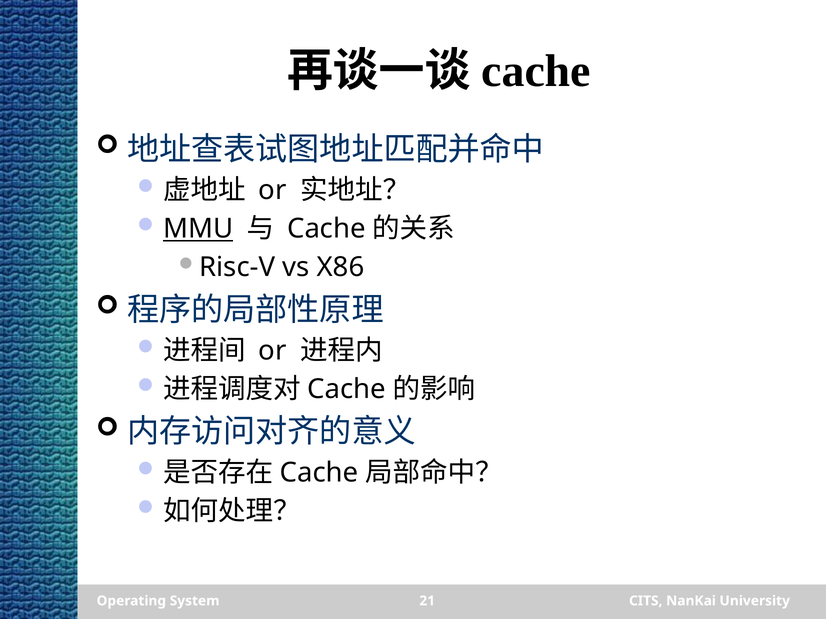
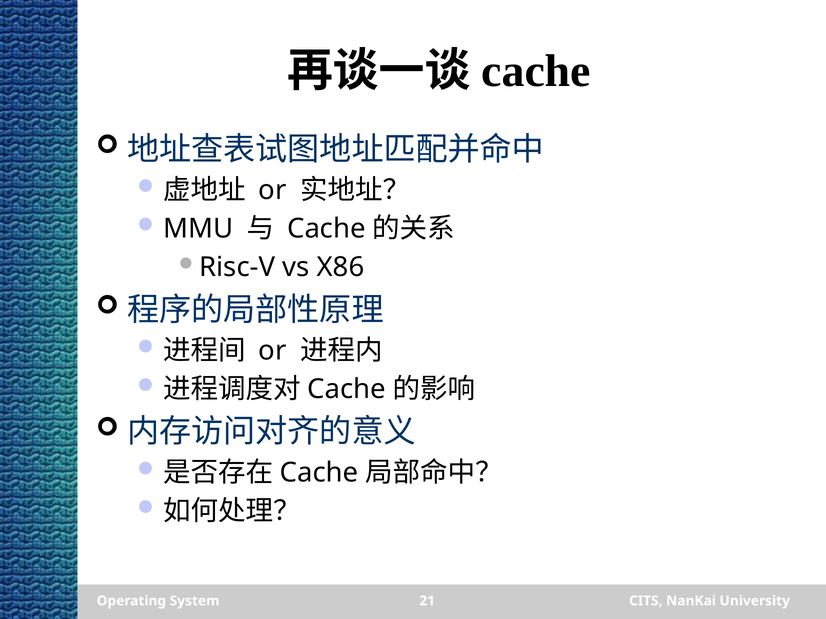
MMU underline: present -> none
